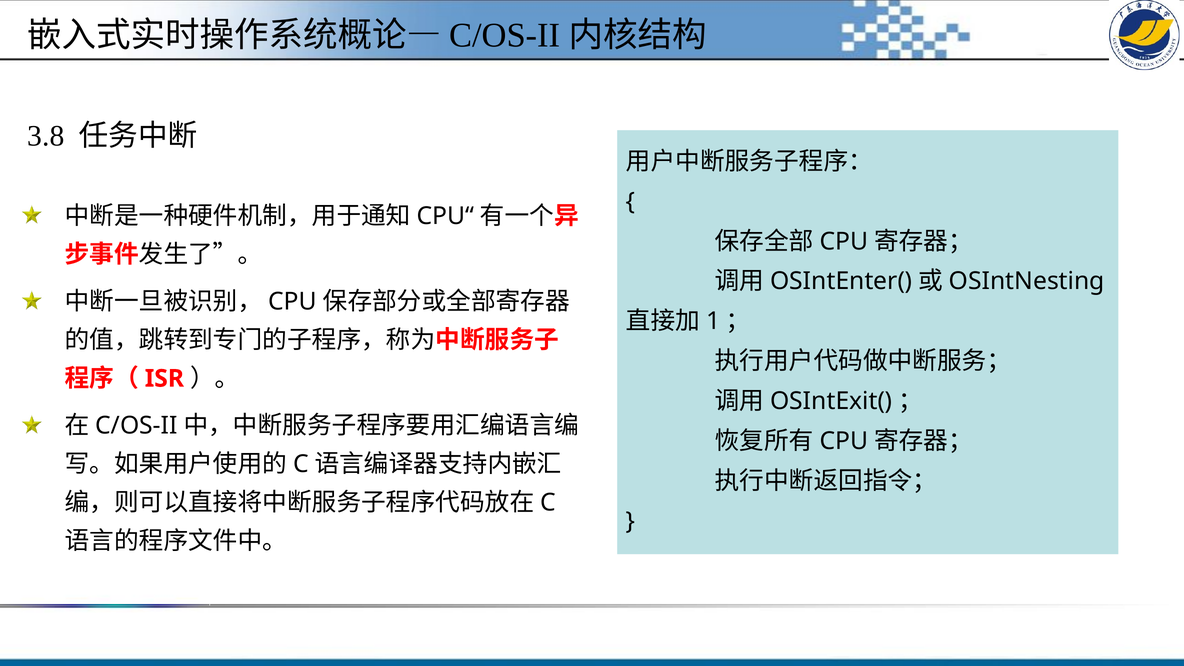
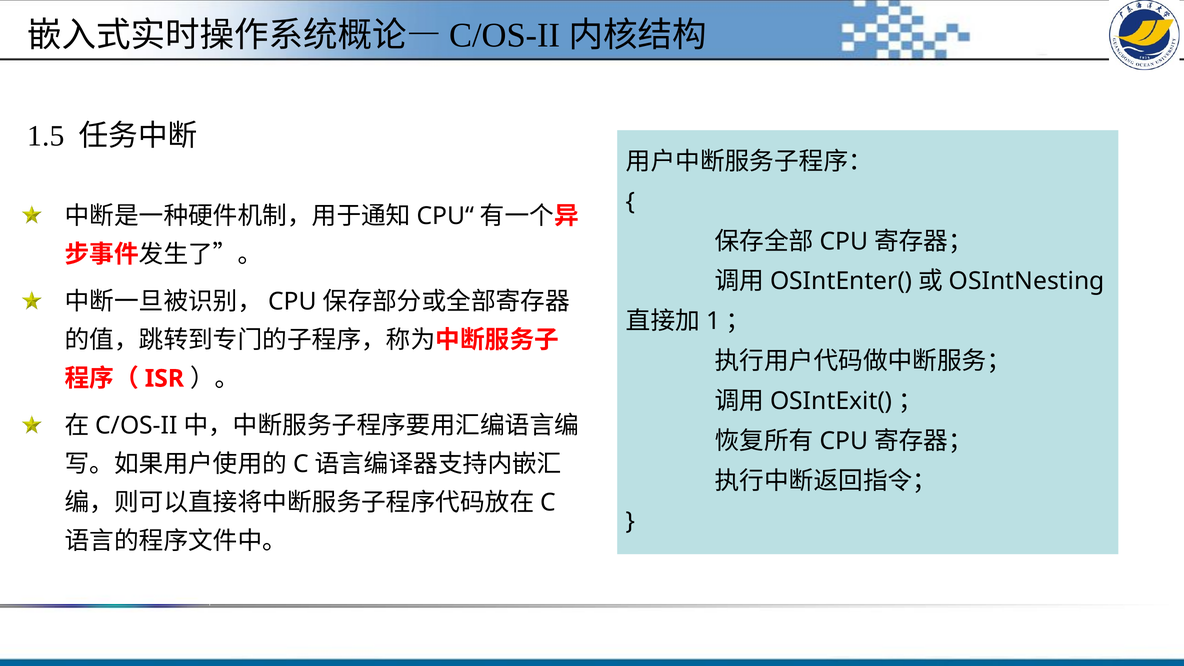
3.8: 3.8 -> 1.5
